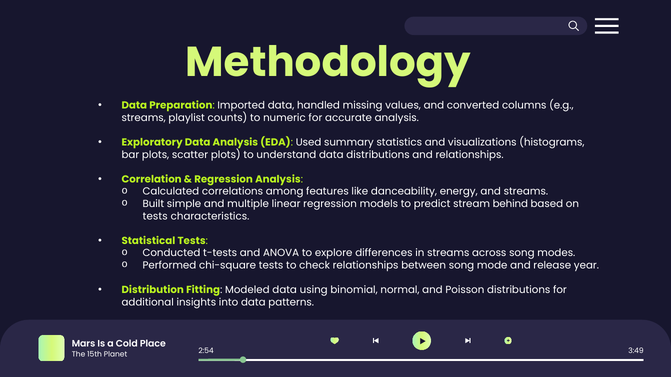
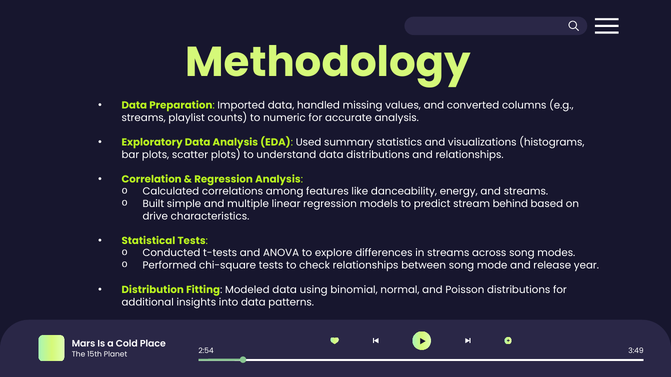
tests at (155, 216): tests -> drive
